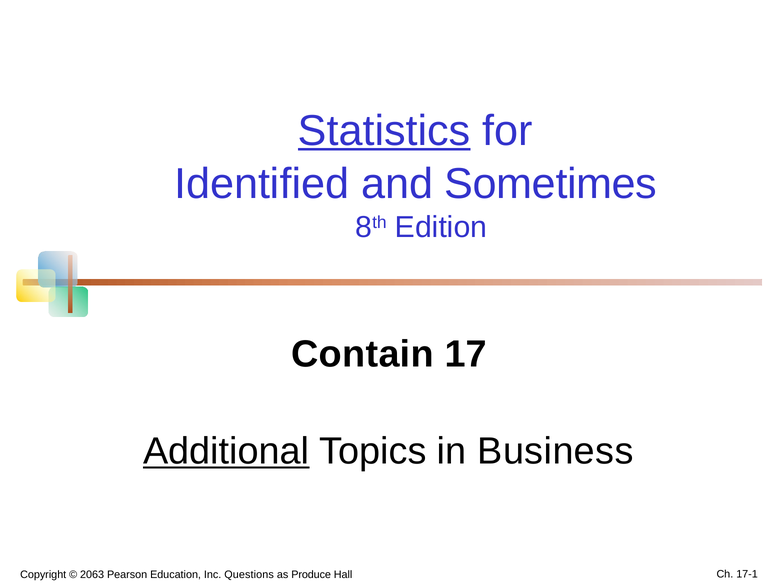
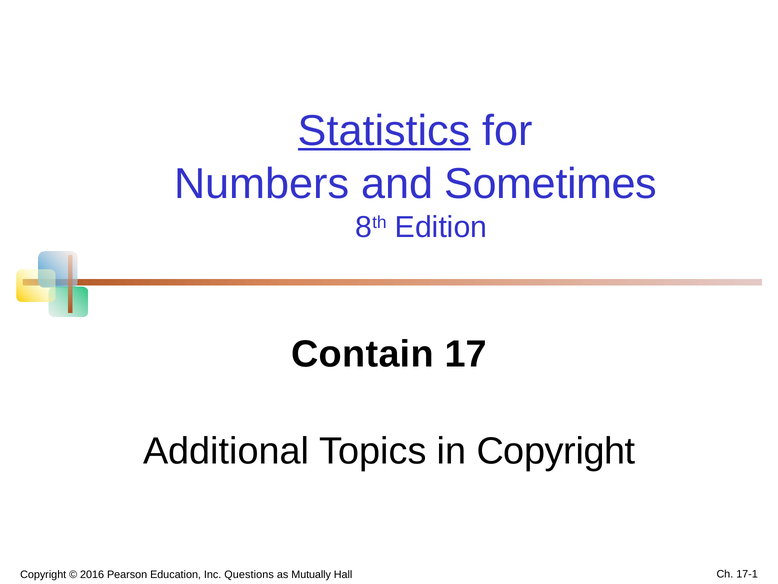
Identified: Identified -> Numbers
Additional underline: present -> none
in Business: Business -> Copyright
2063: 2063 -> 2016
Produce: Produce -> Mutually
